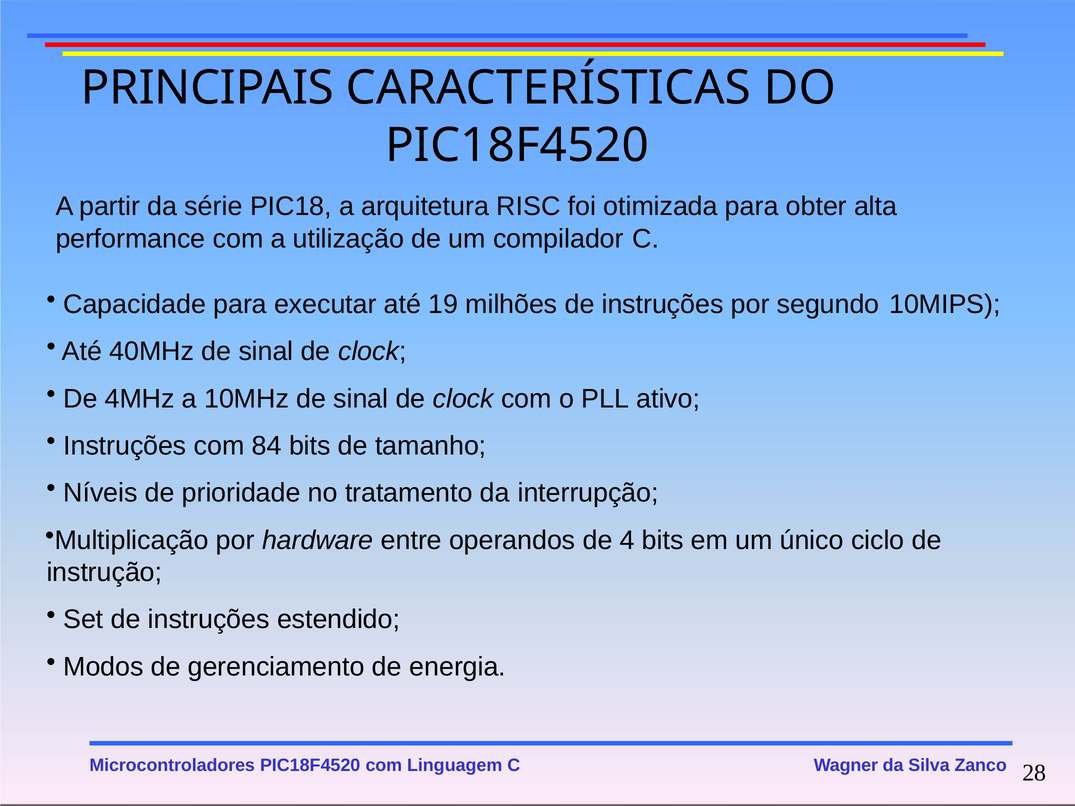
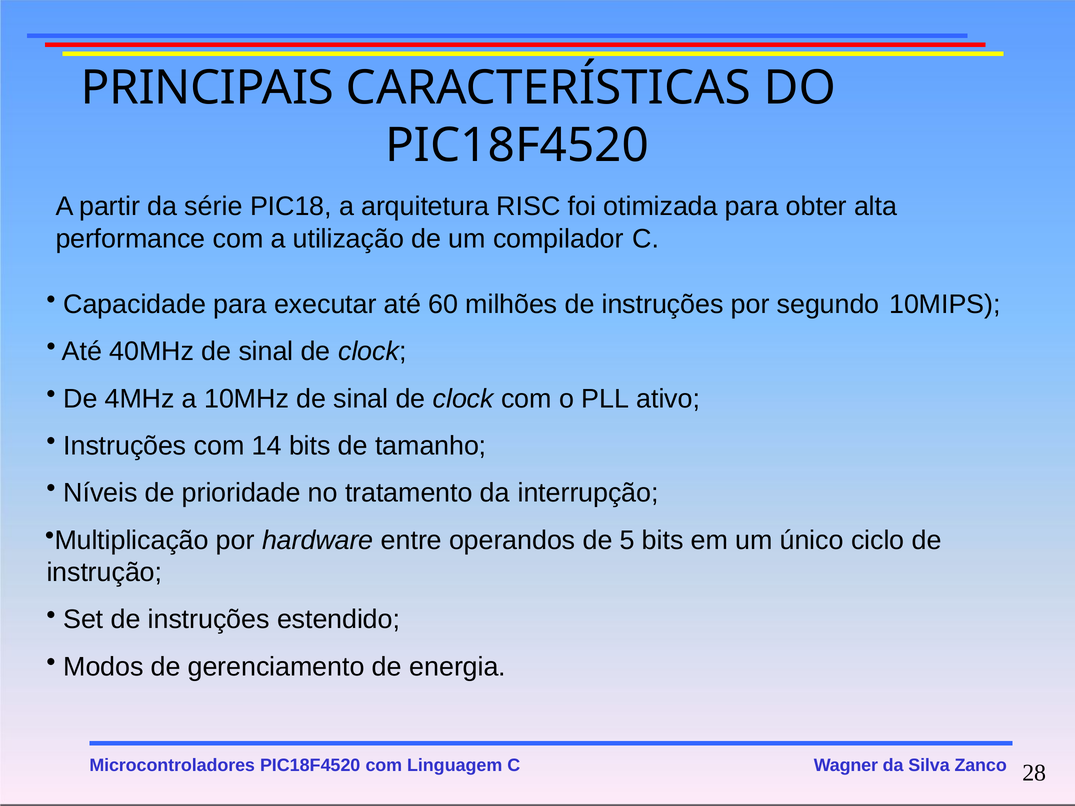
19: 19 -> 60
84: 84 -> 14
4: 4 -> 5
